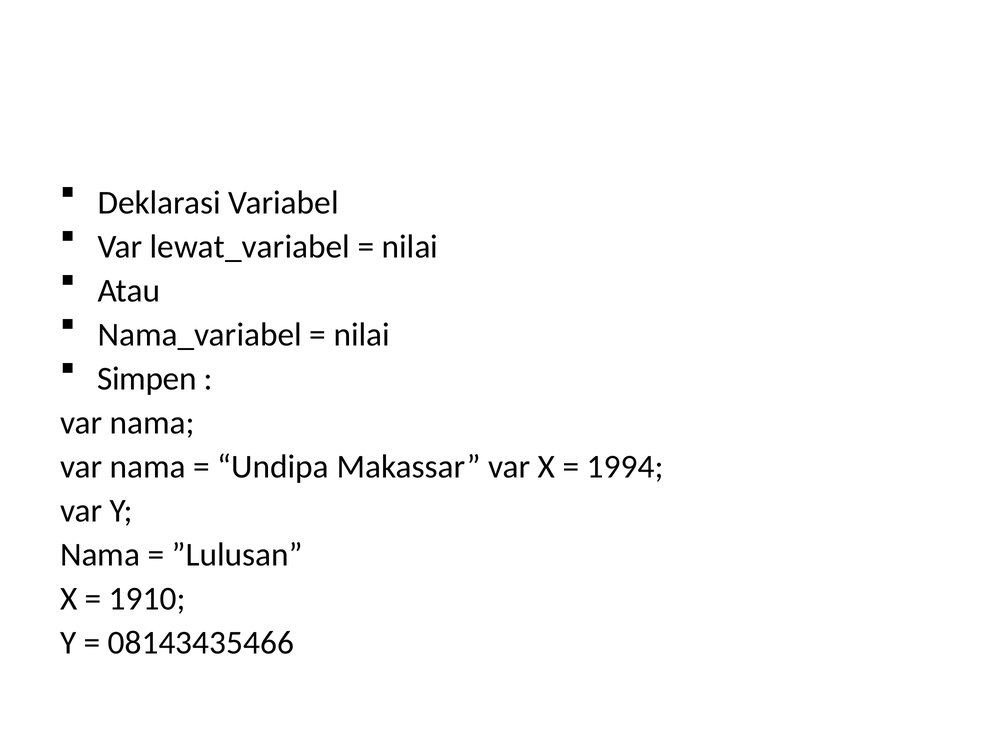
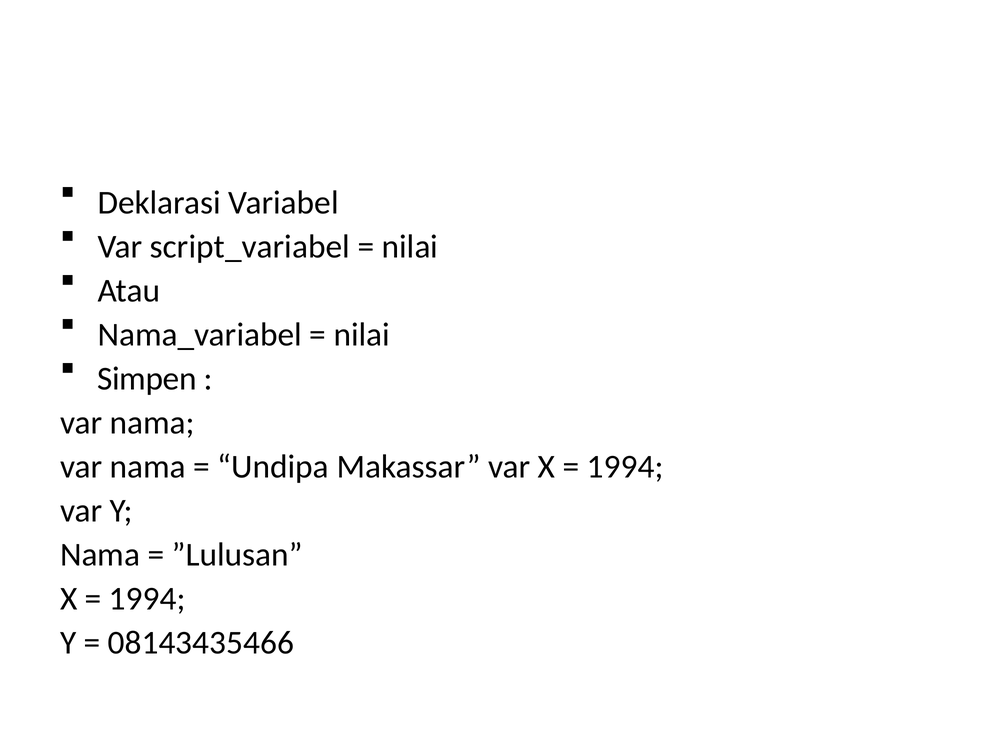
lewat_variabel: lewat_variabel -> script_variabel
1910 at (147, 599): 1910 -> 1994
